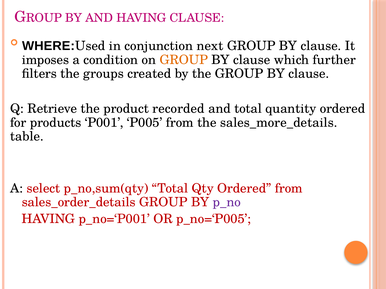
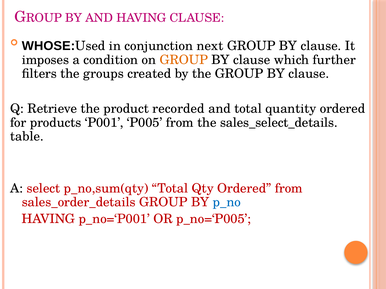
WHERE: WHERE -> WHOSE
sales_more_details: sales_more_details -> sales_select_details
p_no colour: purple -> blue
